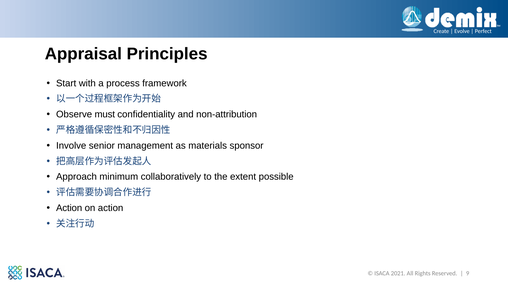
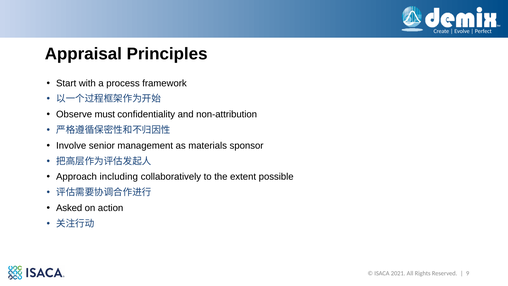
minimum: minimum -> including
Action at (69, 208): Action -> Asked
